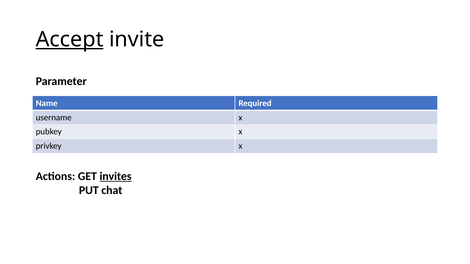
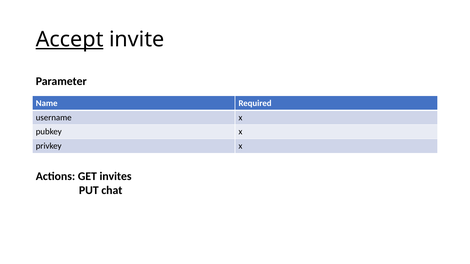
invites underline: present -> none
